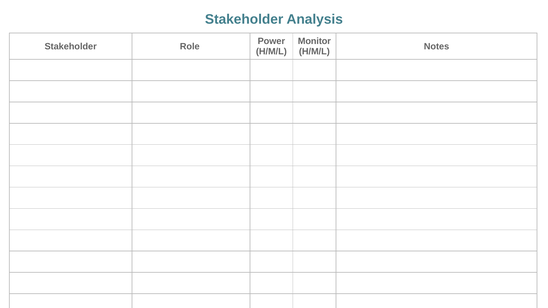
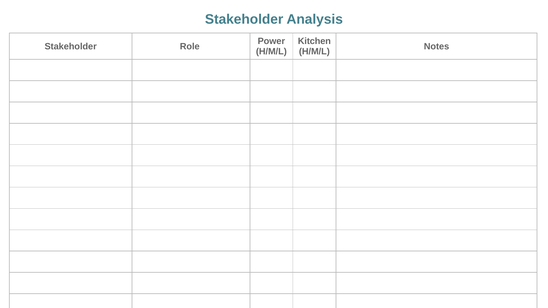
Monitor: Monitor -> Kitchen
